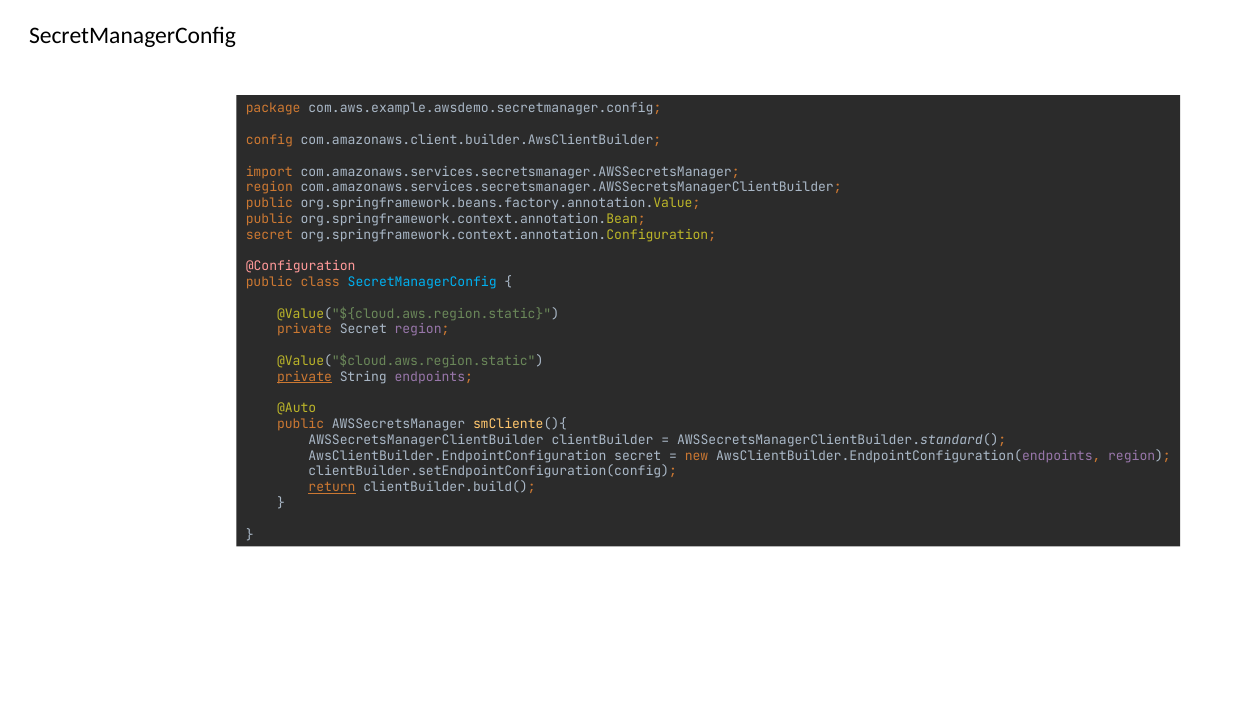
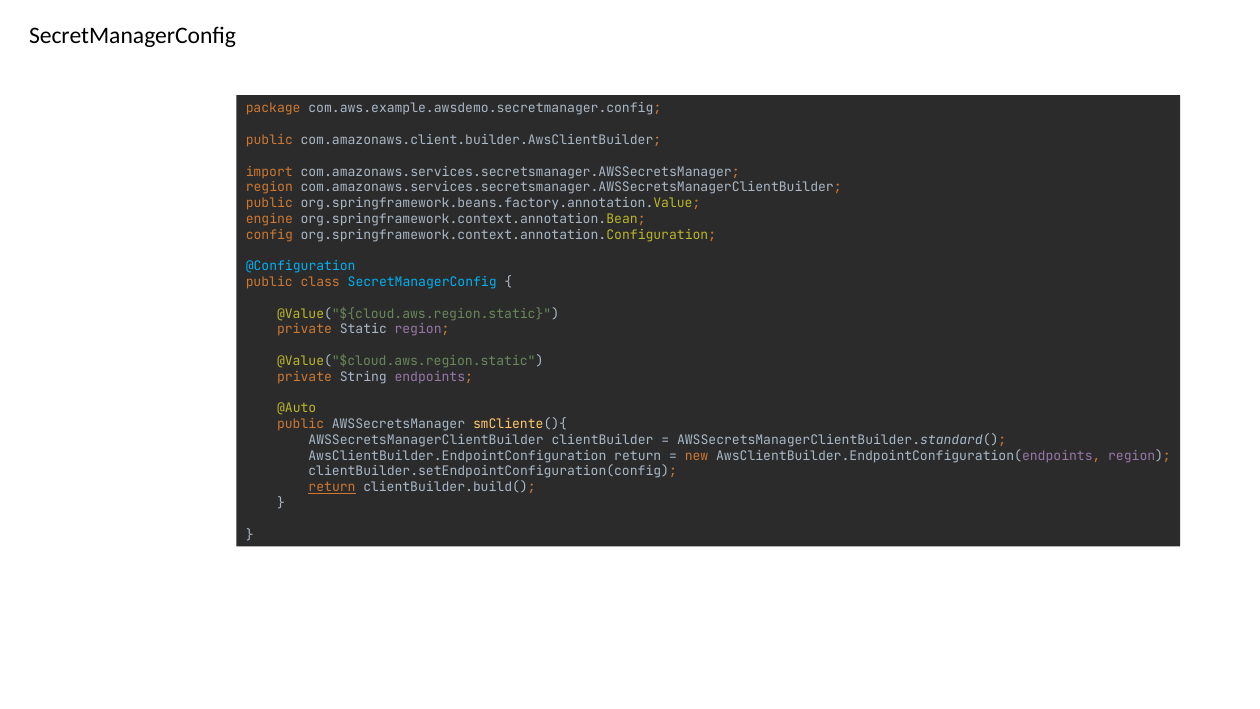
config at (269, 140): config -> public
public at (269, 219): public -> engine
secret at (269, 235): secret -> config
@Configuration colour: pink -> light blue
private Secret: Secret -> Static
private at (305, 377) underline: present -> none
AwsClientBuilder.EndpointConfiguration secret: secret -> return
